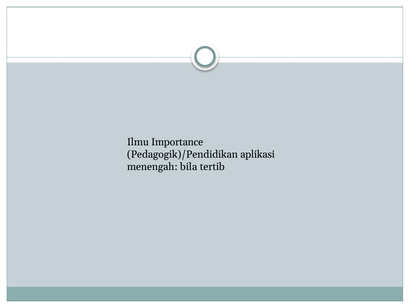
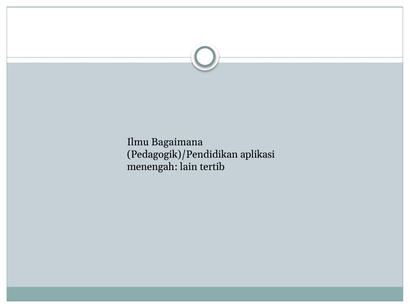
Importance: Importance -> Bagaimana
bila: bila -> lain
